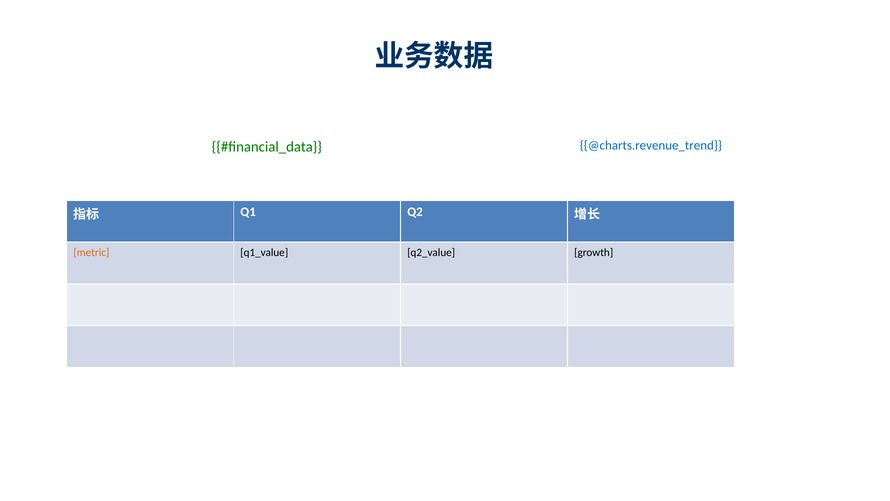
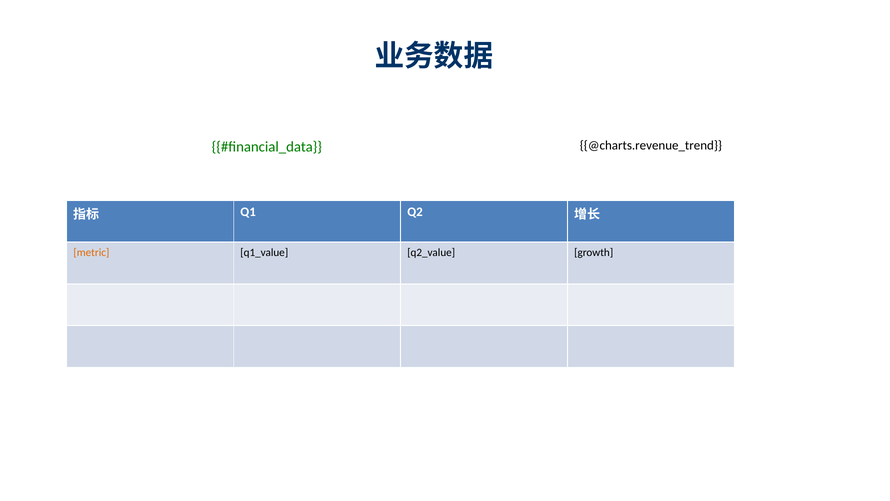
@charts.revenue_trend colour: blue -> black
